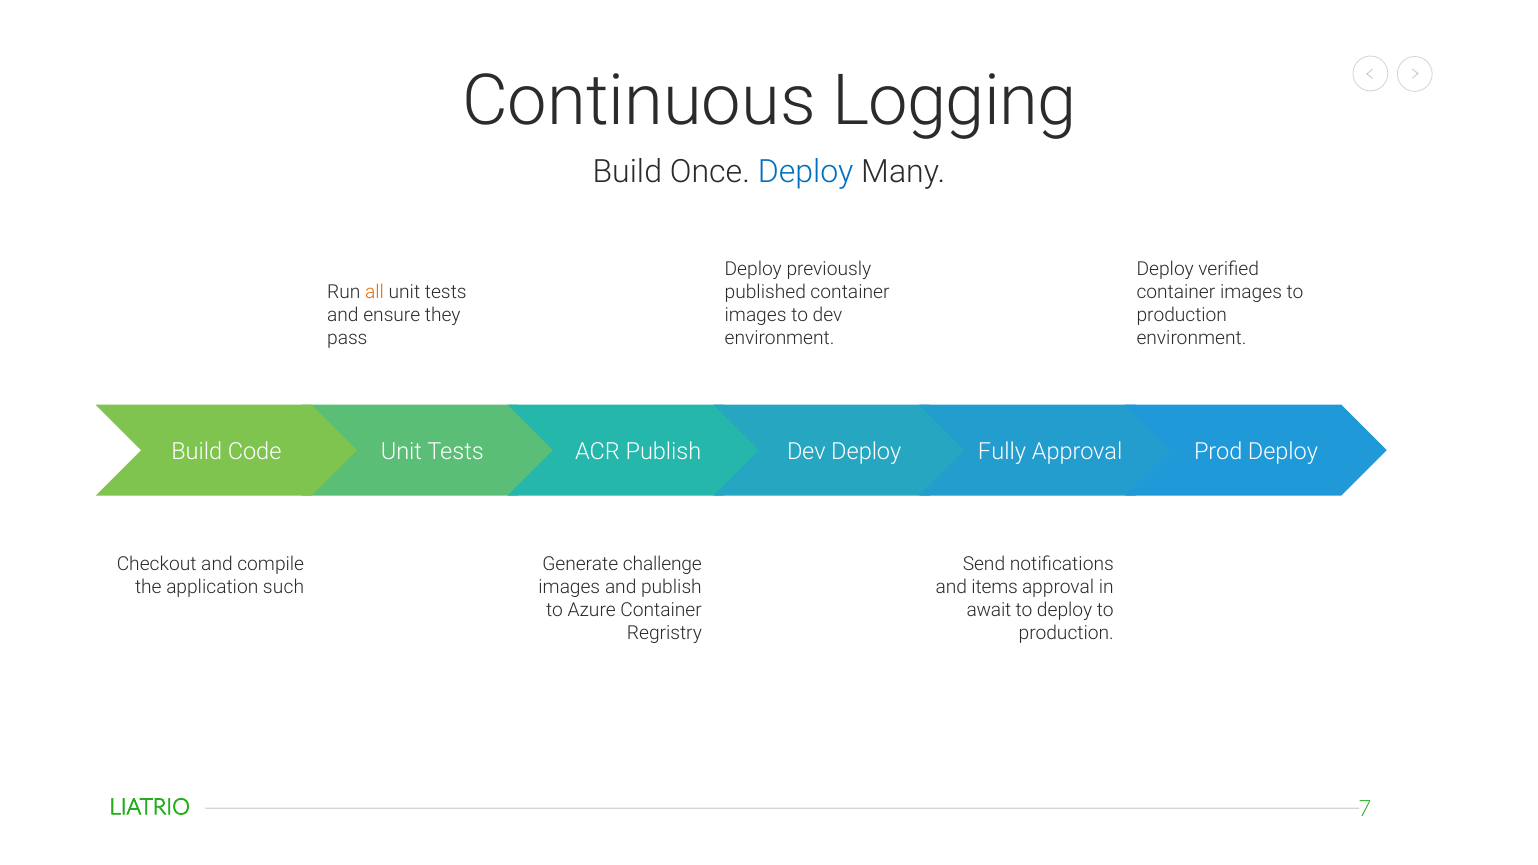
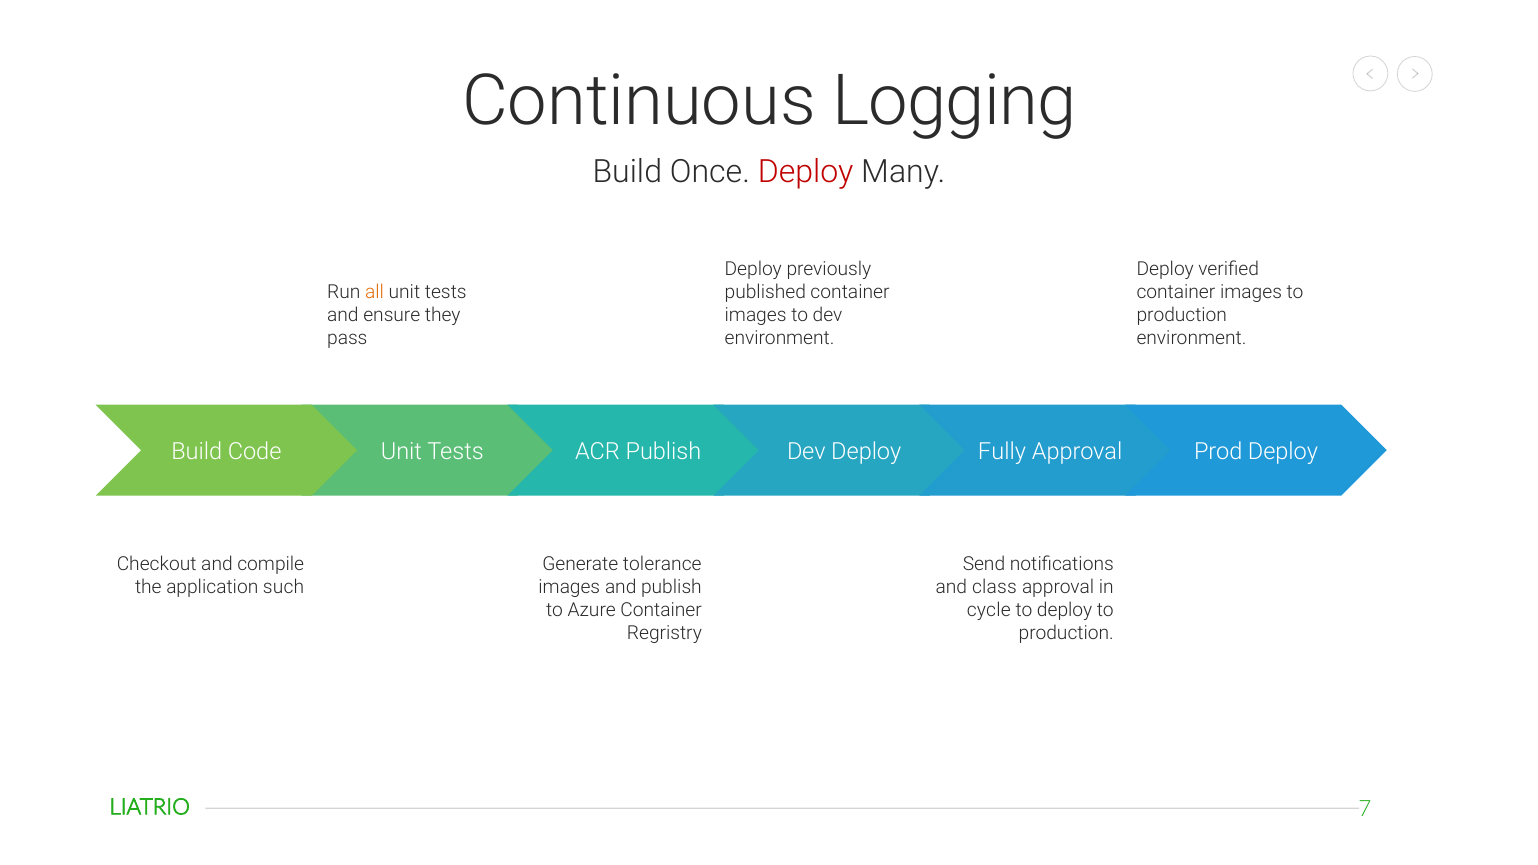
Deploy at (806, 172) colour: blue -> red
challenge: challenge -> tolerance
items: items -> class
await: await -> cycle
